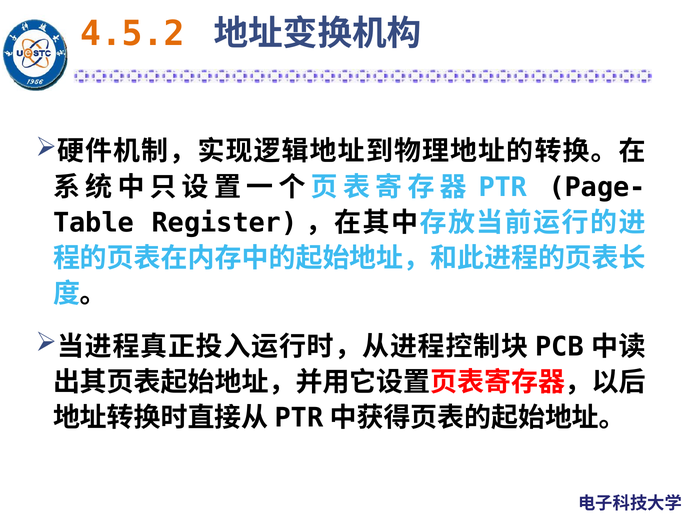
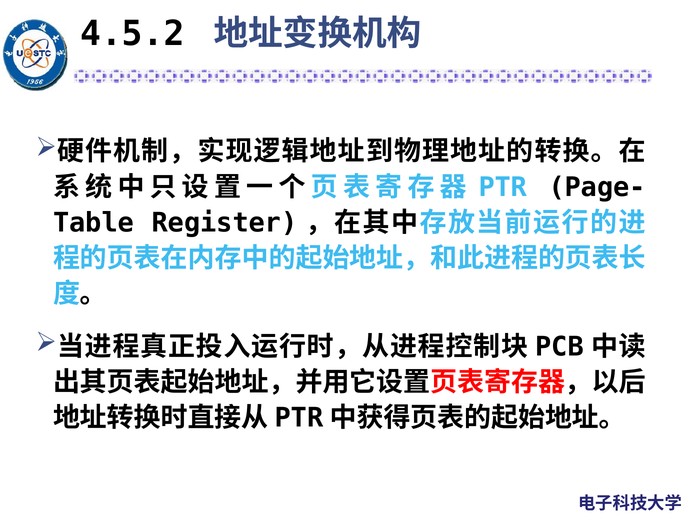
4.5.2 colour: orange -> black
